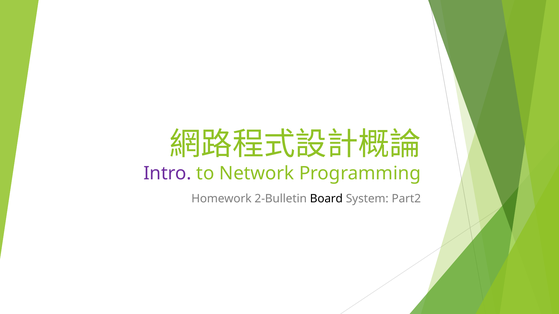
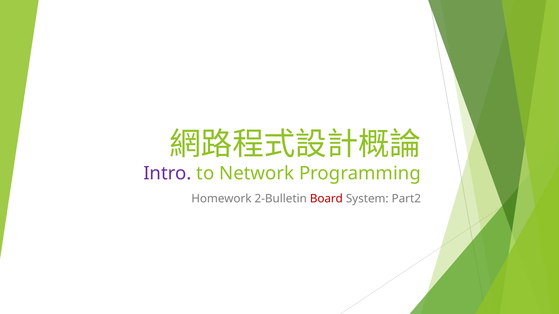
Board colour: black -> red
